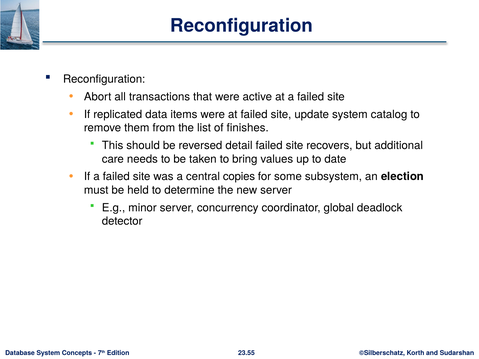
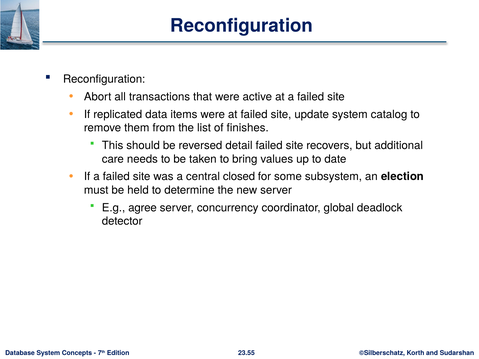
copies: copies -> closed
minor: minor -> agree
